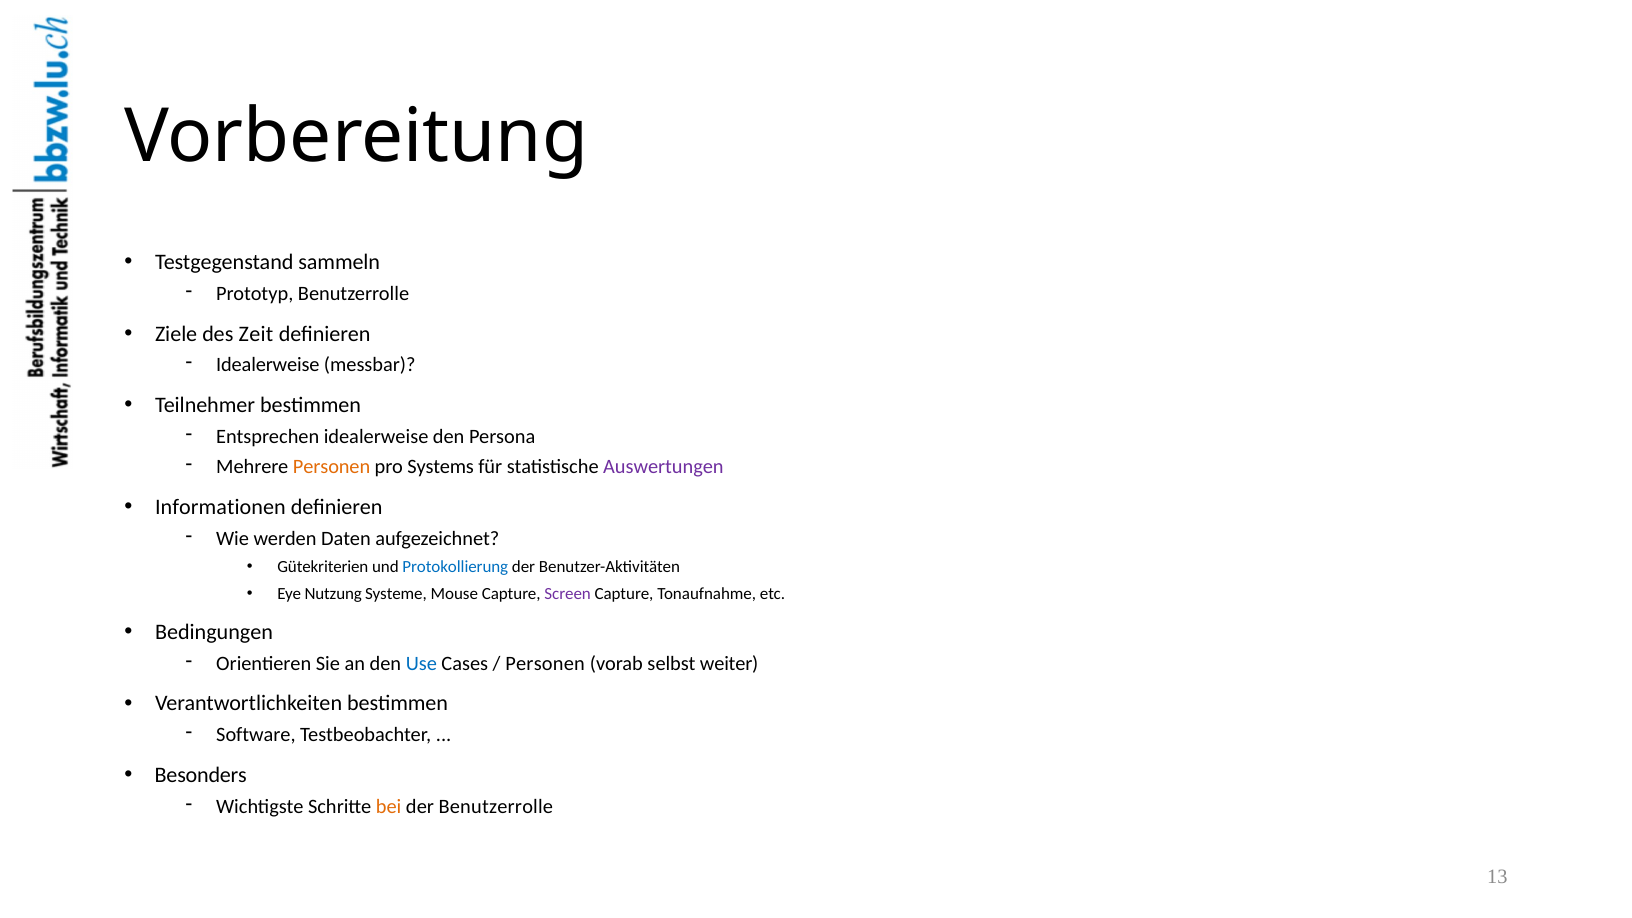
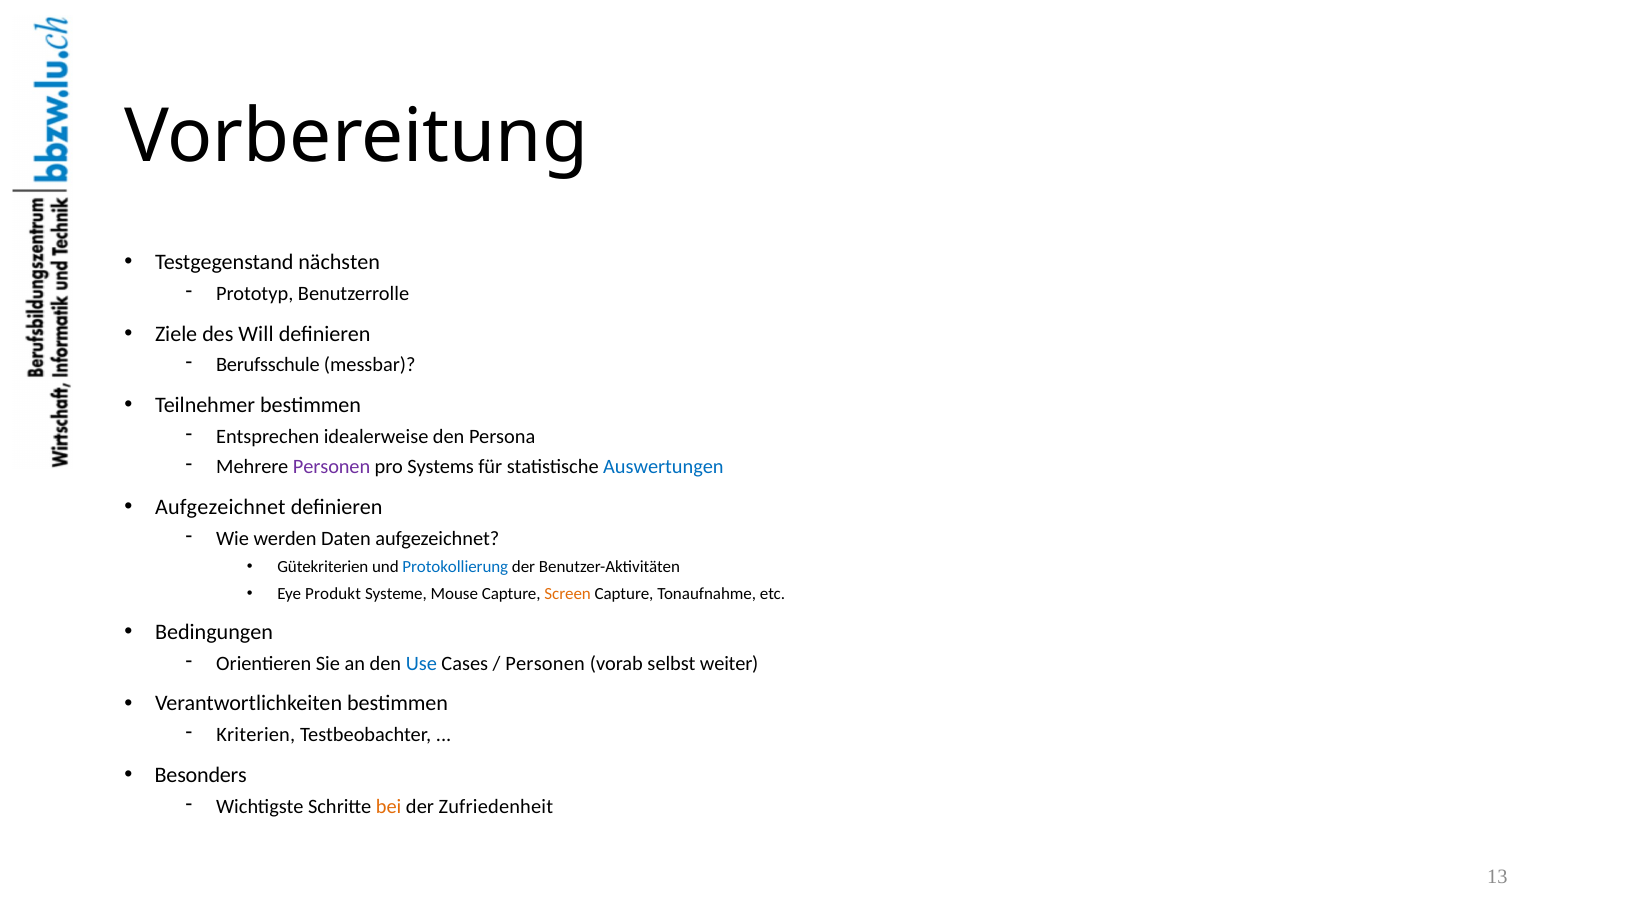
sammeln: sammeln -> nächsten
Zeit: Zeit -> Will
Idealerweise at (268, 365): Idealerweise -> Berufsschule
Personen at (332, 467) colour: orange -> purple
Auswertungen colour: purple -> blue
Informationen at (220, 507): Informationen -> Aufgezeichnet
Nutzung: Nutzung -> Produkt
Screen colour: purple -> orange
Software: Software -> Kriterien
der Benutzerrolle: Benutzerrolle -> Zufriedenheit
